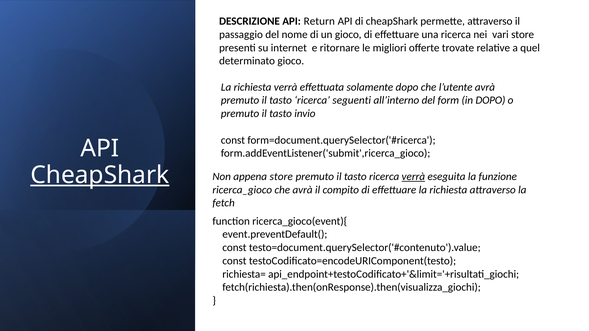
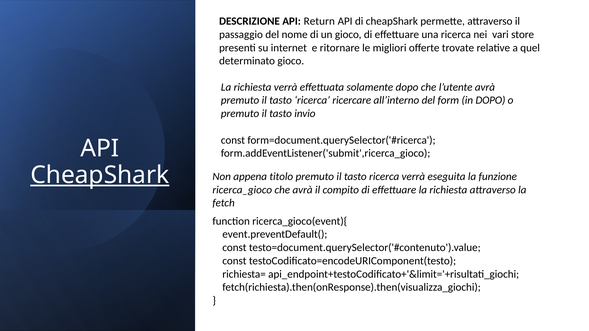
seguenti: seguenti -> ricercare
appena store: store -> titolo
verrà at (413, 177) underline: present -> none
